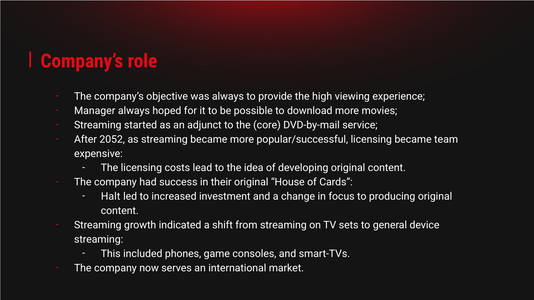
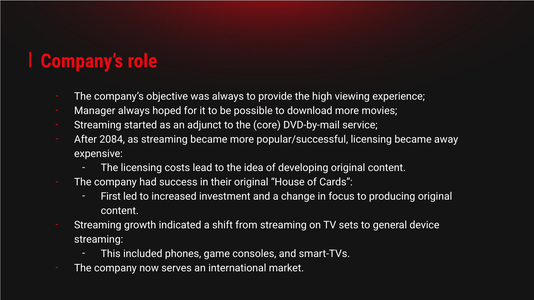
2052: 2052 -> 2084
team: team -> away
Halt: Halt -> First
